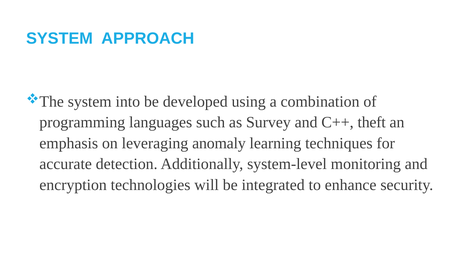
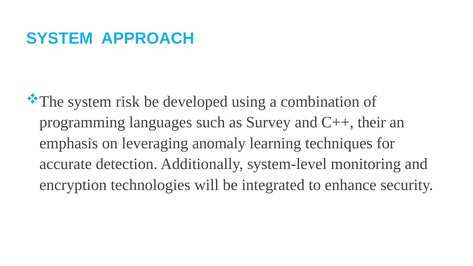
into: into -> risk
theft: theft -> their
